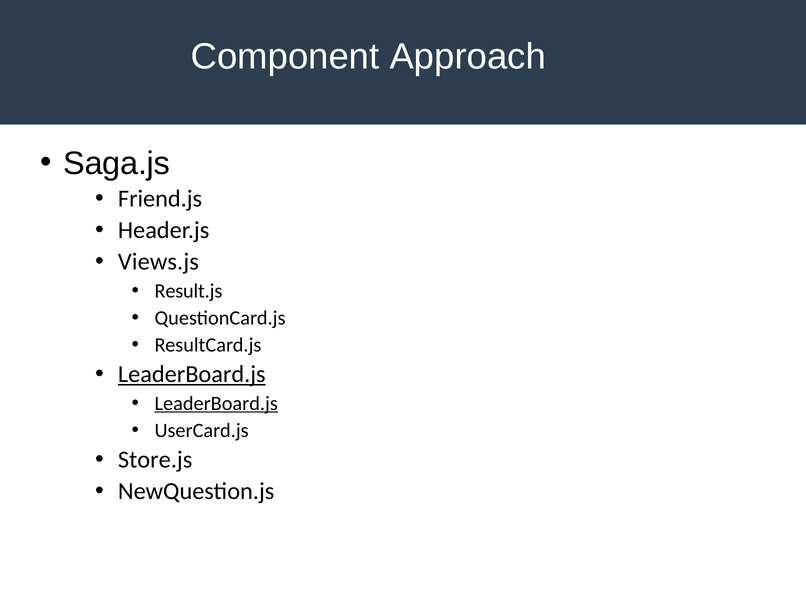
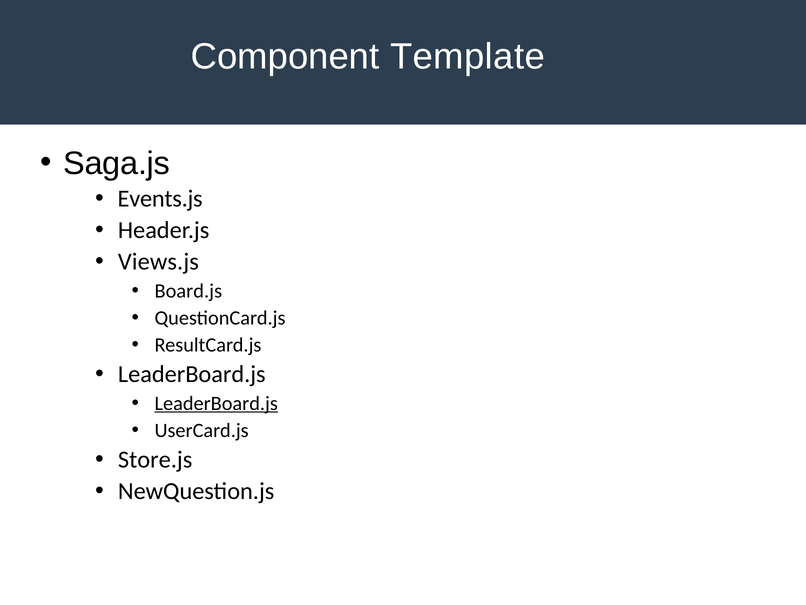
Approach: Approach -> Template
Friend.js: Friend.js -> Events.js
Result.js: Result.js -> Board.js
LeaderBoard.js at (192, 374) underline: present -> none
